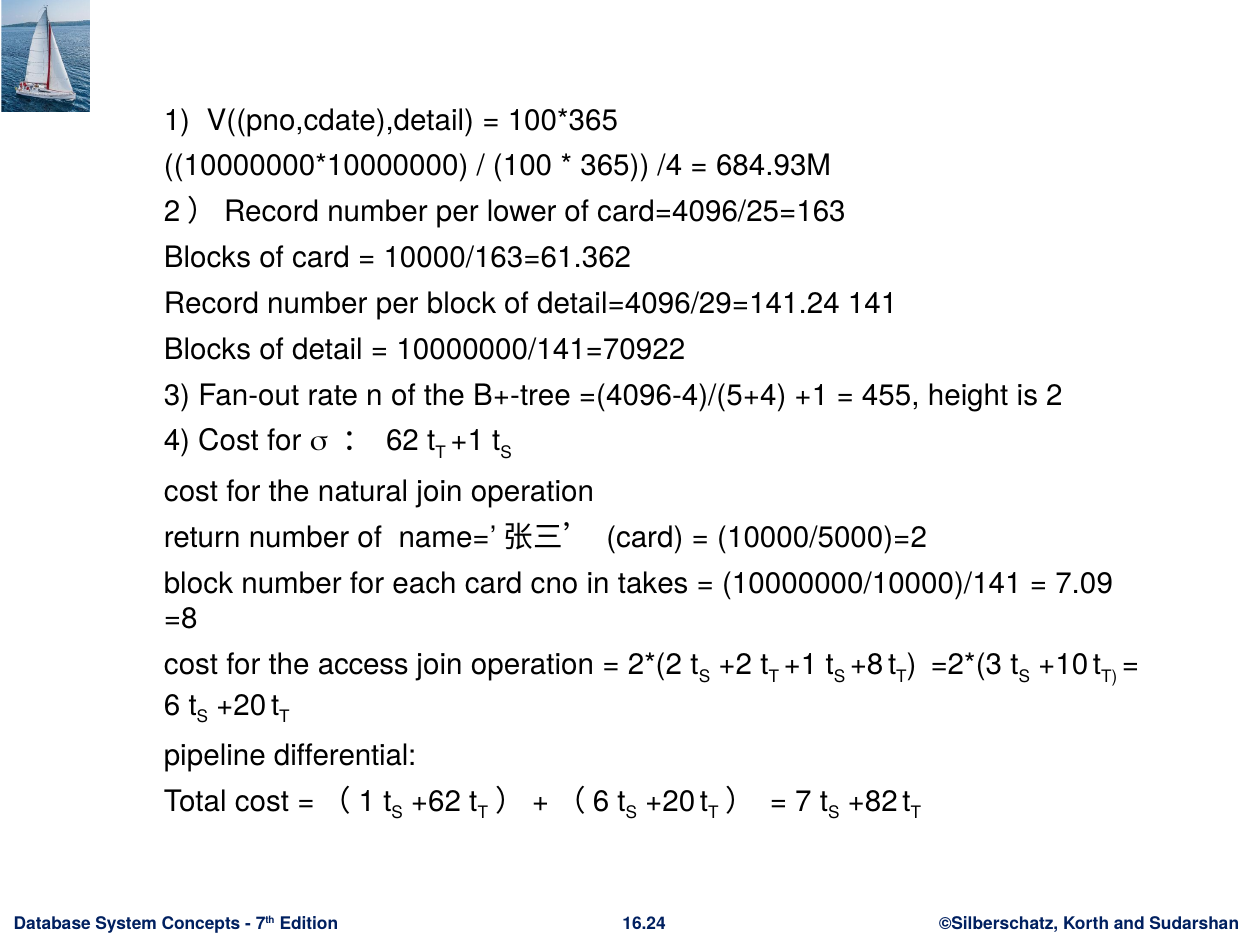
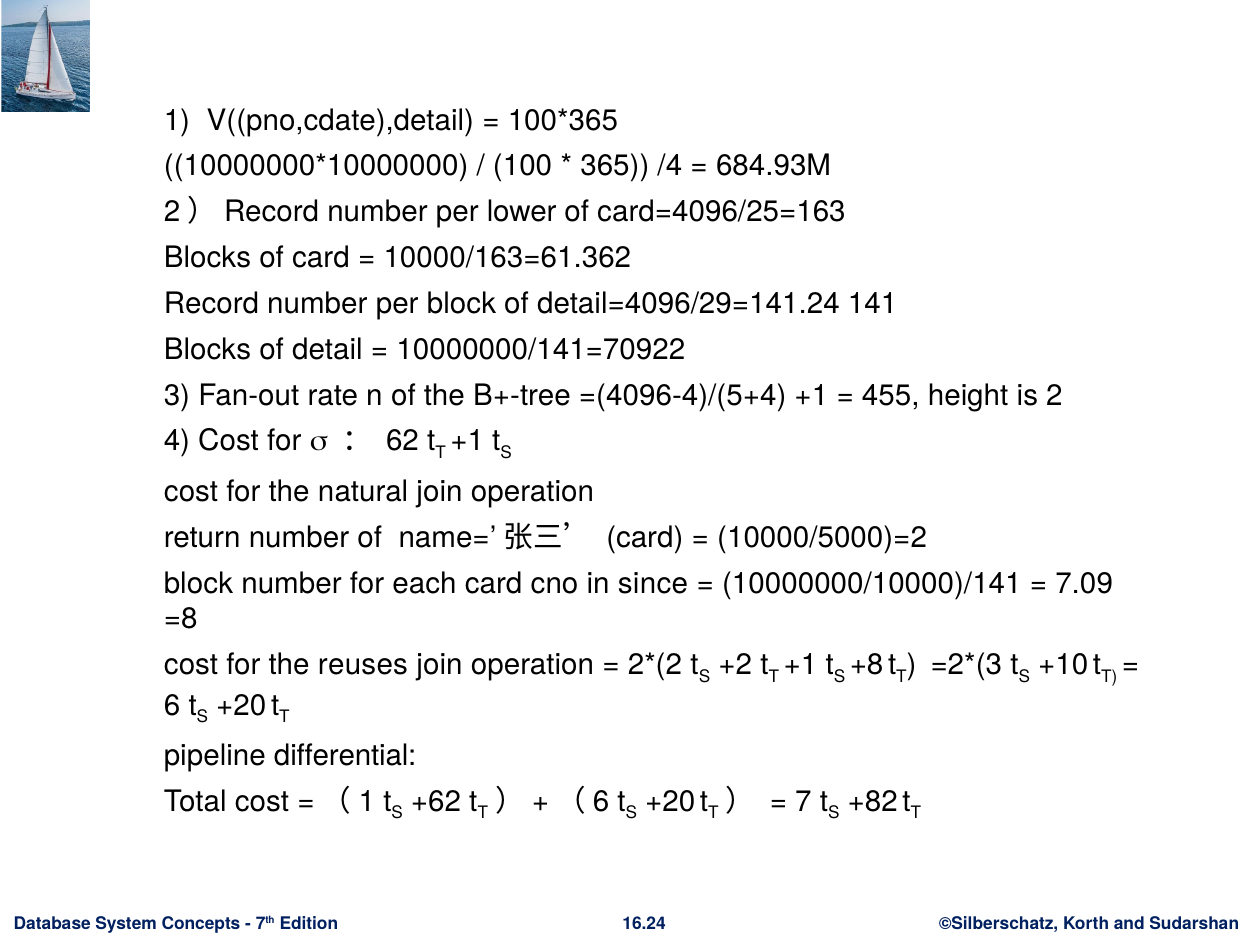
takes: takes -> since
access: access -> reuses
